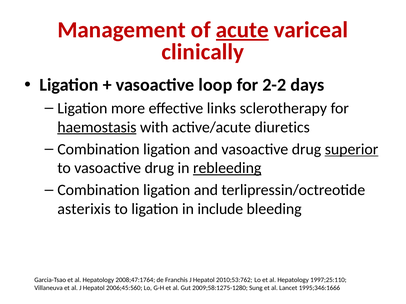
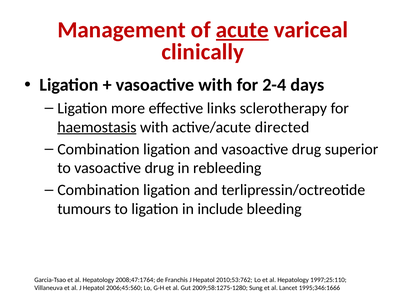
vasoactive loop: loop -> with
2-2: 2-2 -> 2-4
diuretics: diuretics -> directed
superior underline: present -> none
rebleeding underline: present -> none
asterixis: asterixis -> tumours
